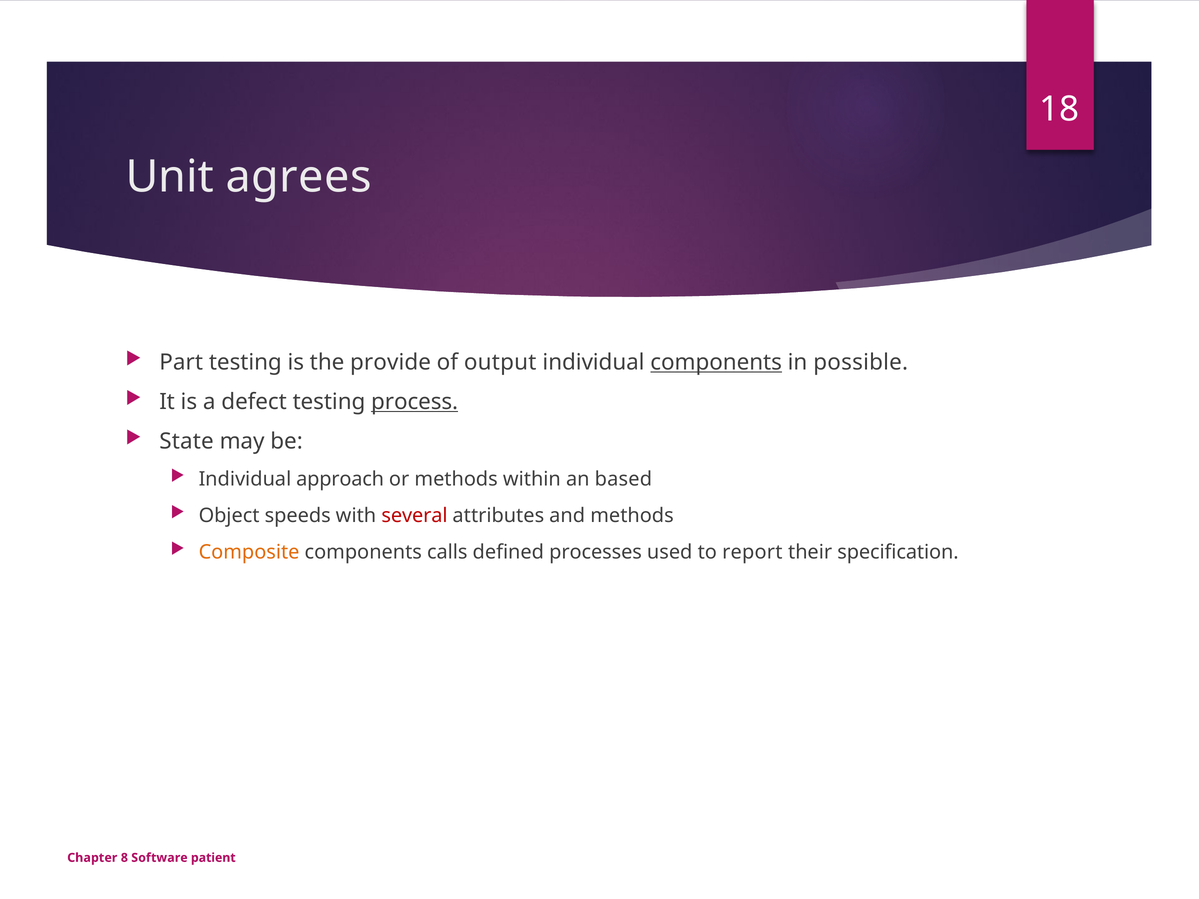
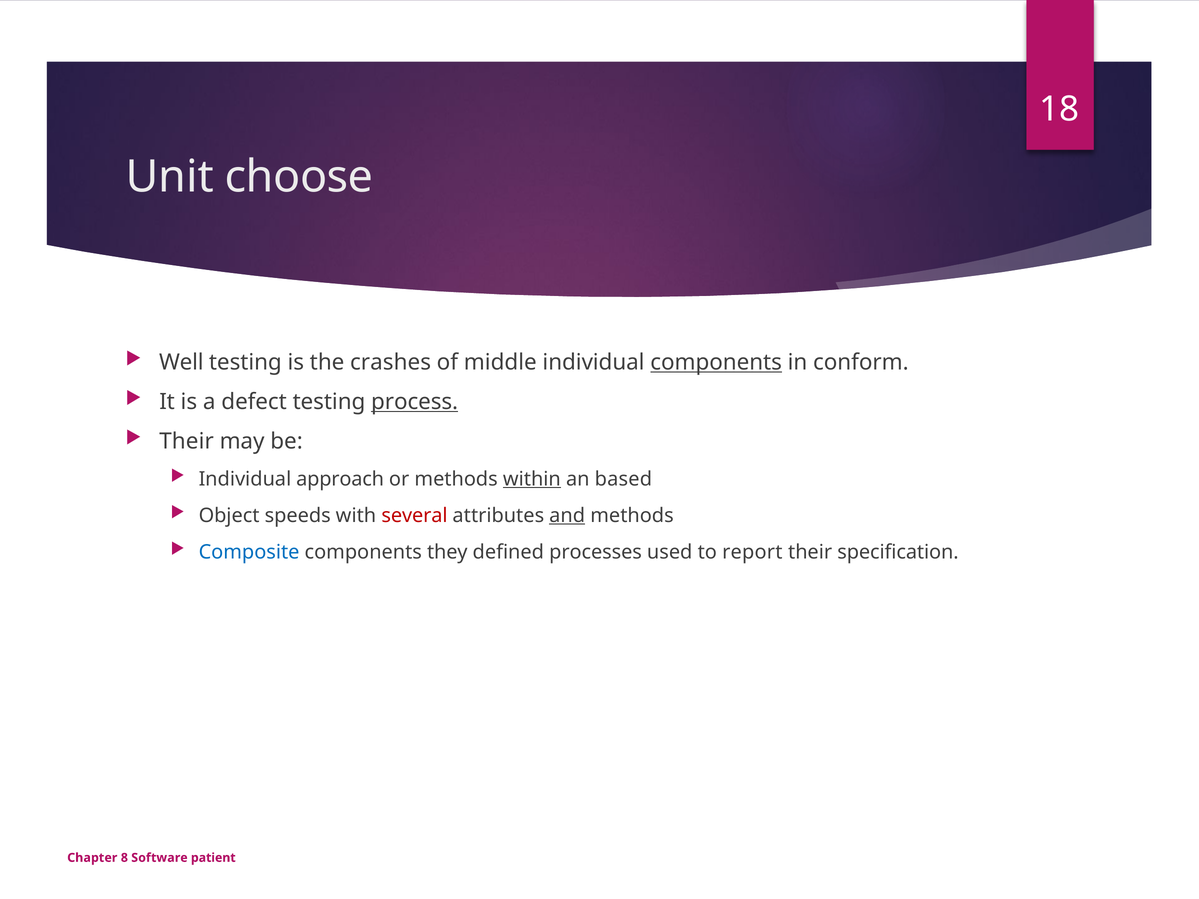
agrees: agrees -> choose
Part: Part -> Well
provide: provide -> crashes
output: output -> middle
possible: possible -> conform
State at (187, 441): State -> Their
within underline: none -> present
and underline: none -> present
Composite colour: orange -> blue
calls: calls -> they
